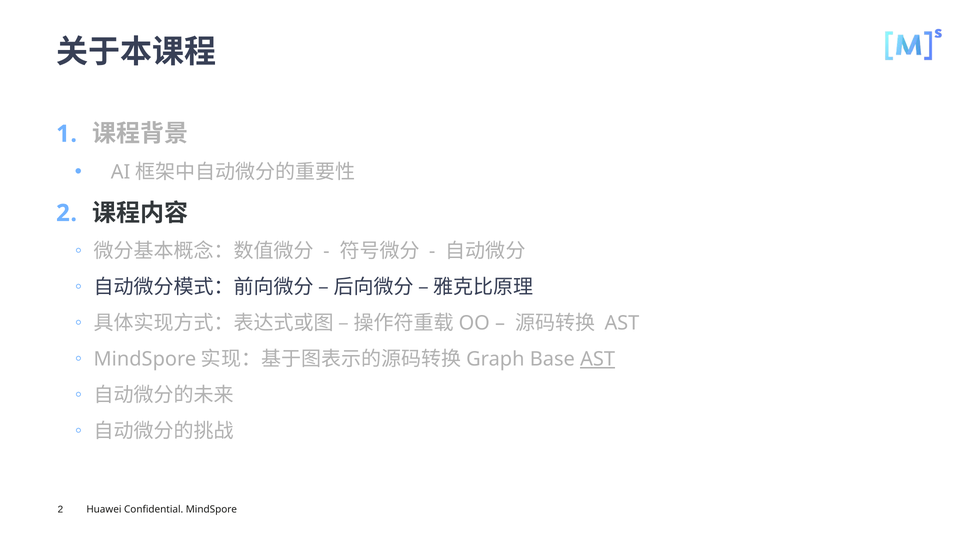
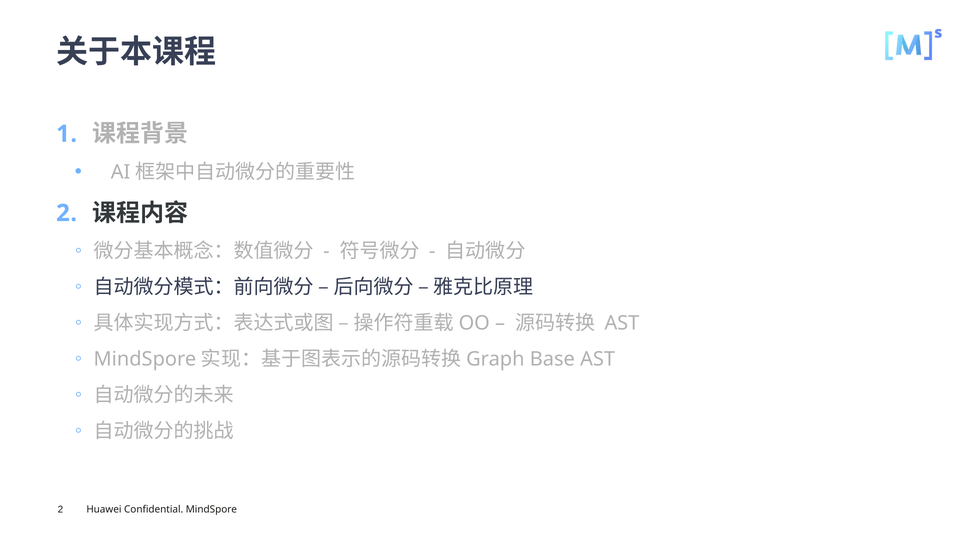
AST at (598, 359) underline: present -> none
